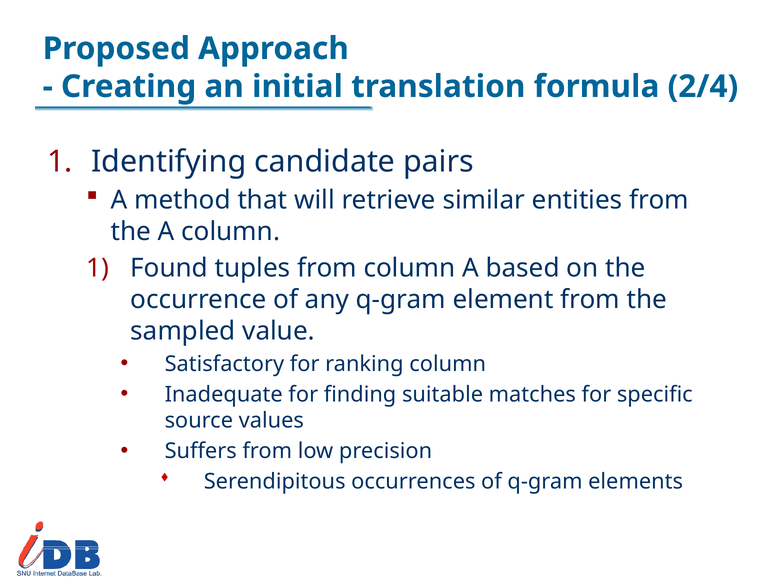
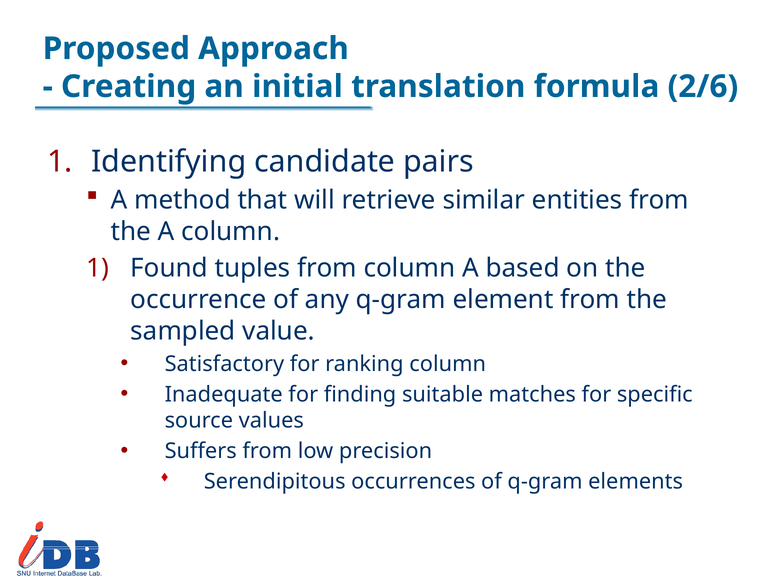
2/4: 2/4 -> 2/6
